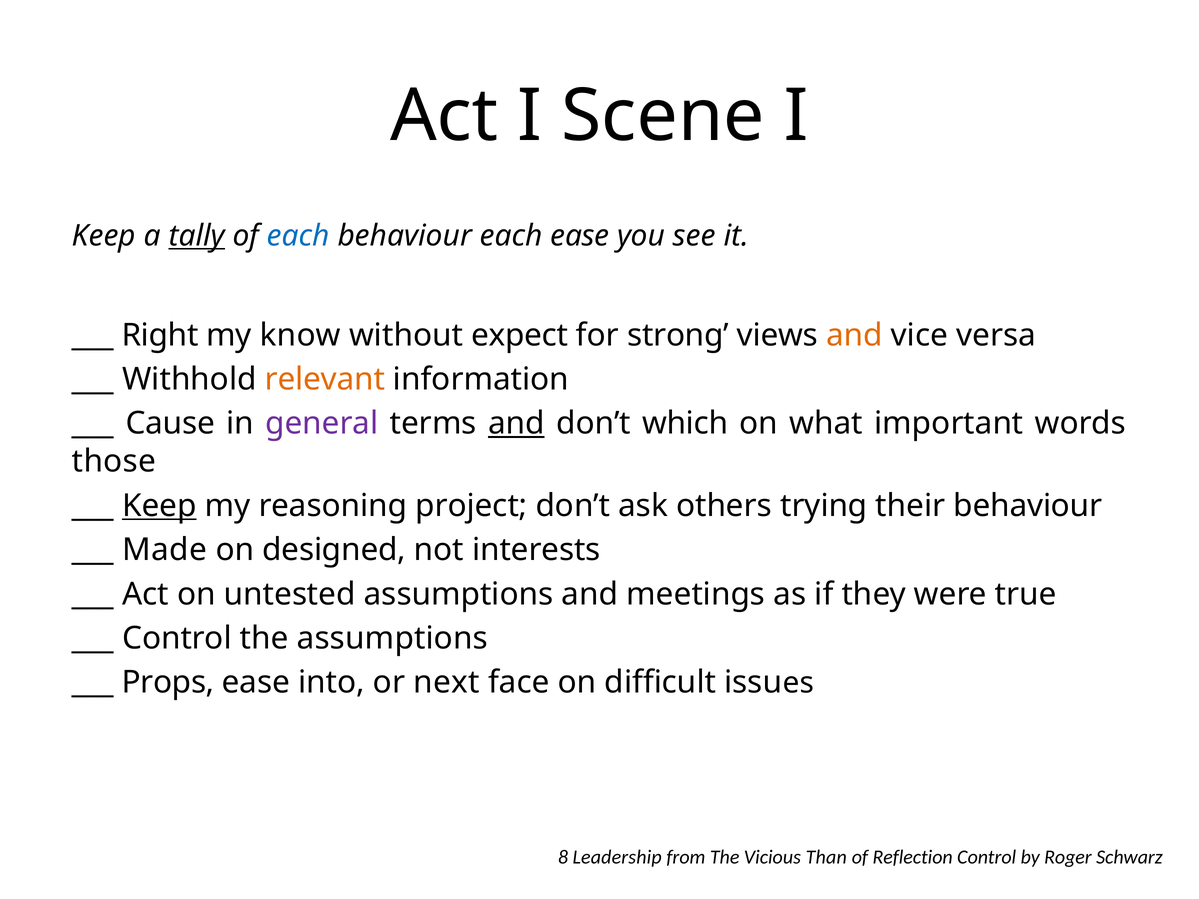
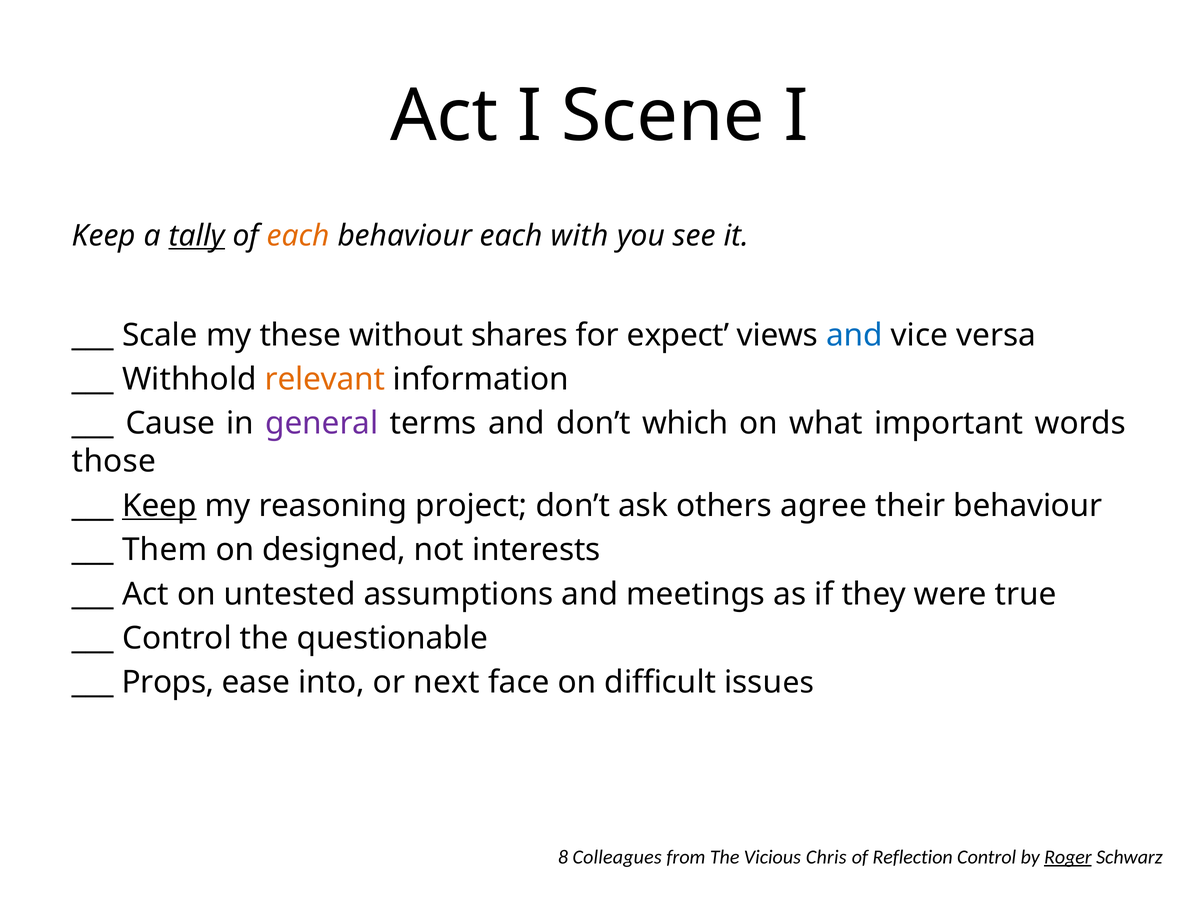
each at (298, 236) colour: blue -> orange
each ease: ease -> with
Right: Right -> Scale
know: know -> these
expect: expect -> shares
strong: strong -> expect
and at (855, 335) colour: orange -> blue
and at (516, 424) underline: present -> none
trying: trying -> agree
Made: Made -> Them
the assumptions: assumptions -> questionable
Leadership: Leadership -> Colleagues
Than: Than -> Chris
Roger underline: none -> present
